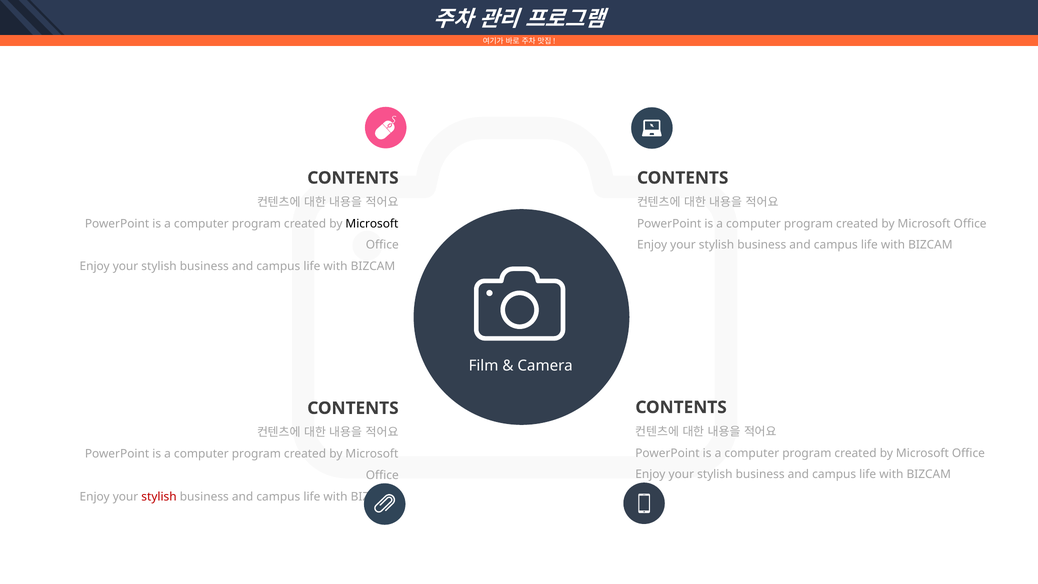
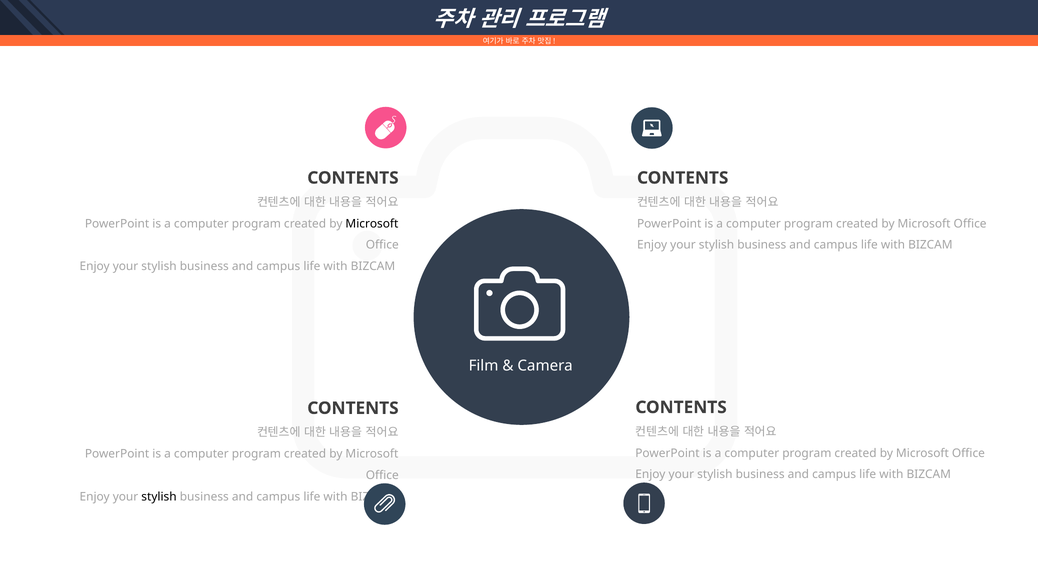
stylish at (159, 497) colour: red -> black
